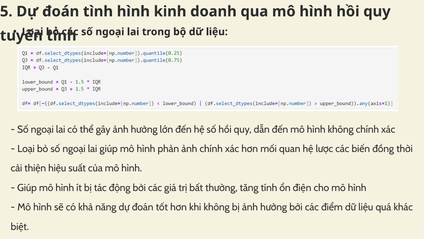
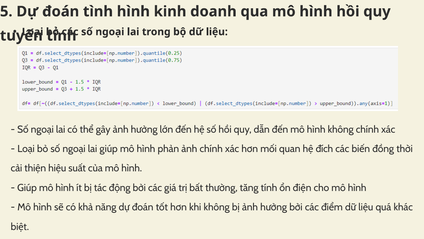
lược: lược -> đích
